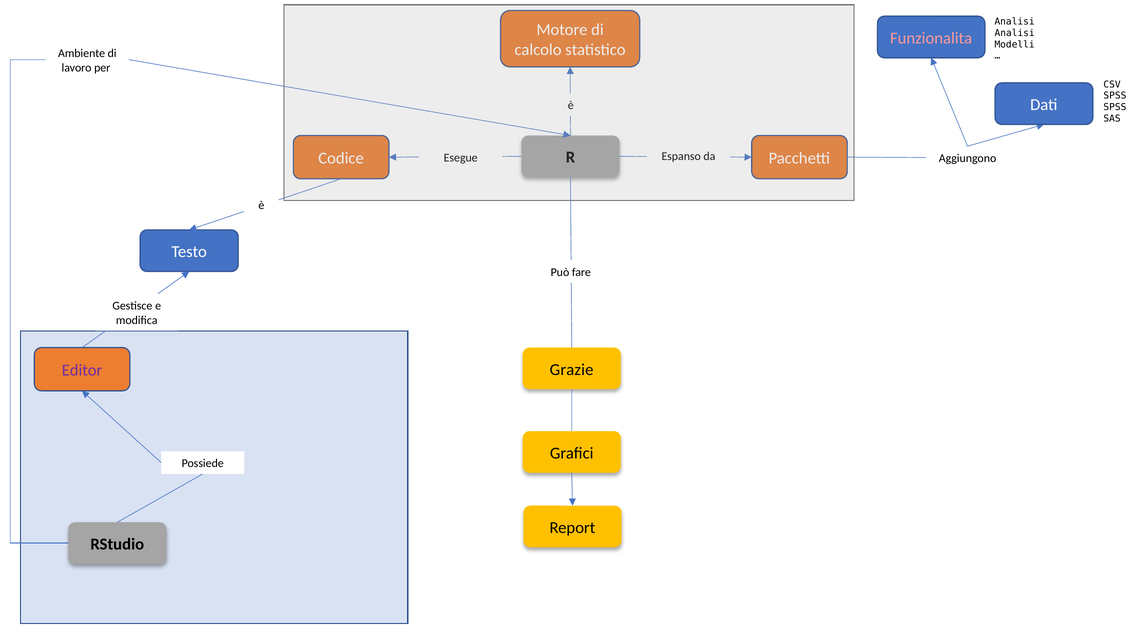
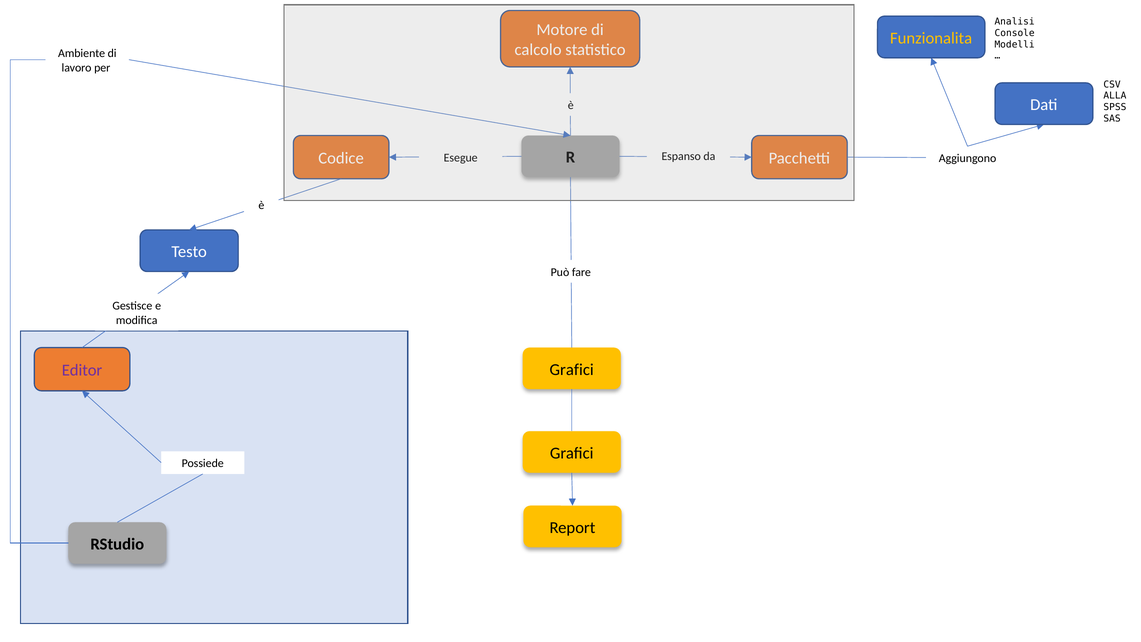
Analisi at (1015, 33): Analisi -> Console
Funzionalita colour: pink -> yellow
SPSS at (1115, 96): SPSS -> ALLA
Grazie at (572, 369): Grazie -> Grafici
